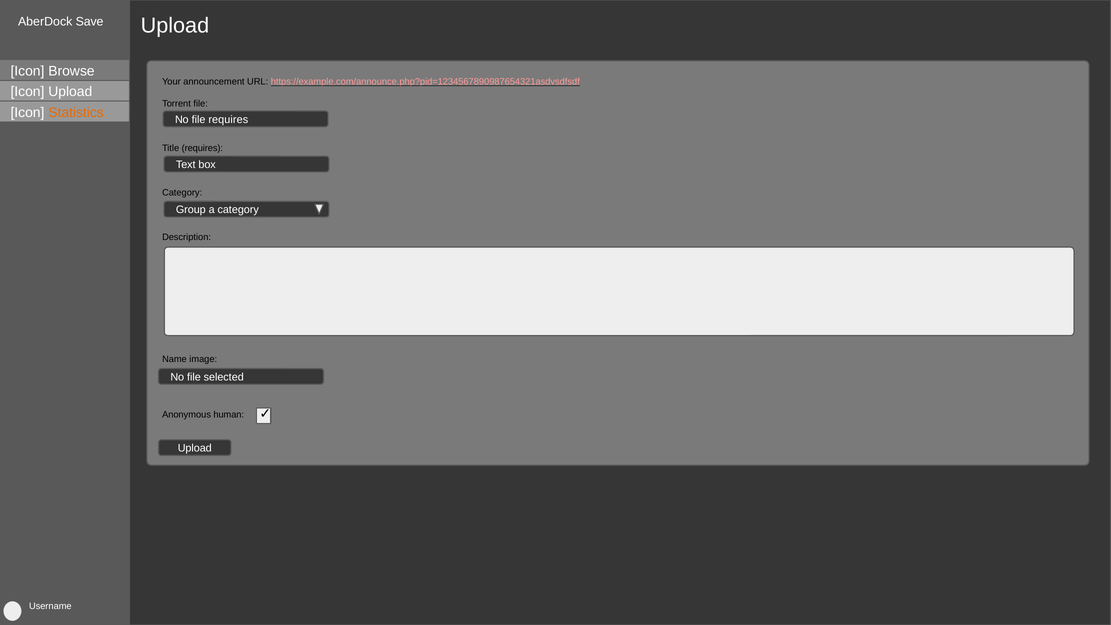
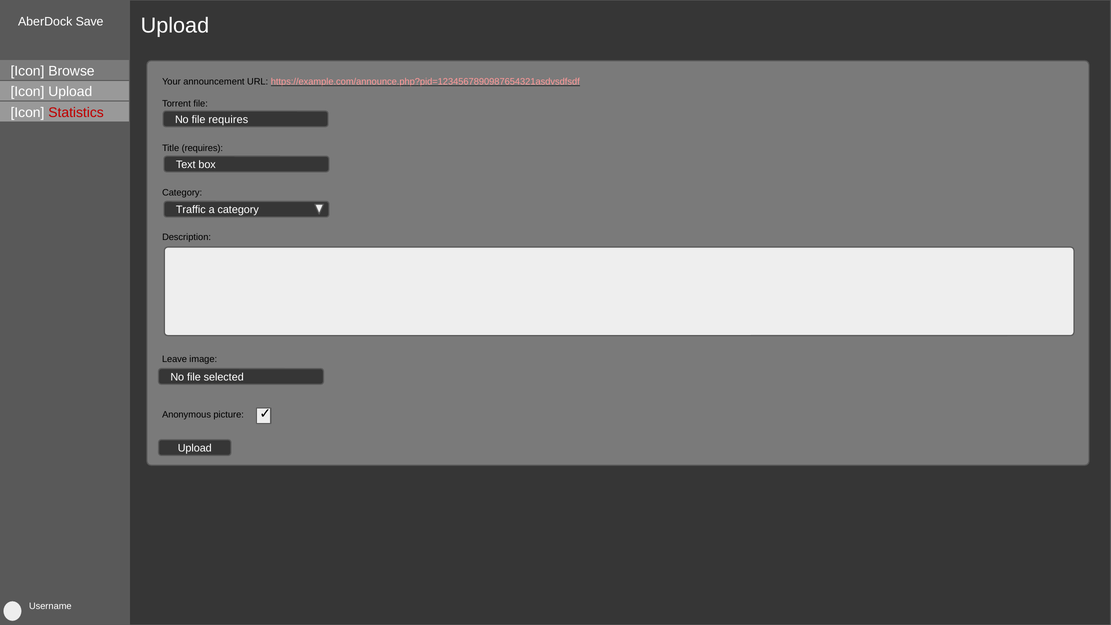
Statistics colour: orange -> red
Group: Group -> Traffic
Name: Name -> Leave
human: human -> picture
